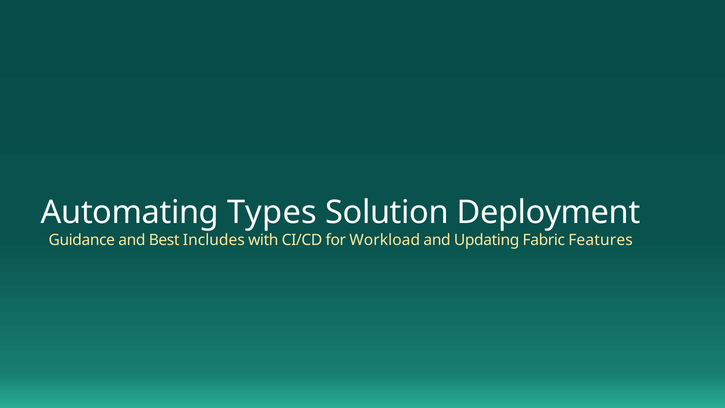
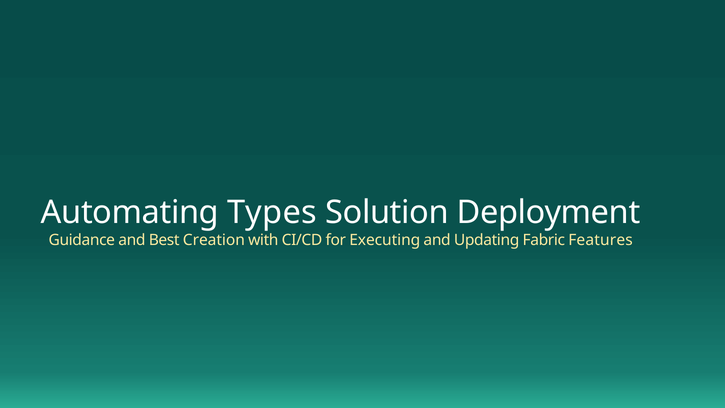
Includes: Includes -> Creation
Workload: Workload -> Executing
